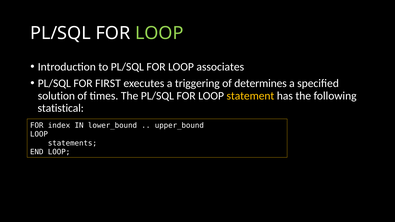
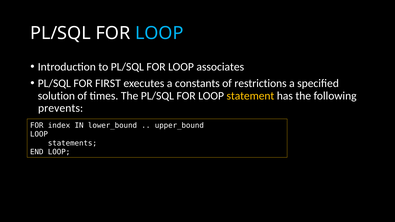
LOOP at (159, 33) colour: light green -> light blue
triggering: triggering -> constants
determines: determines -> restrictions
statistical: statistical -> prevents
